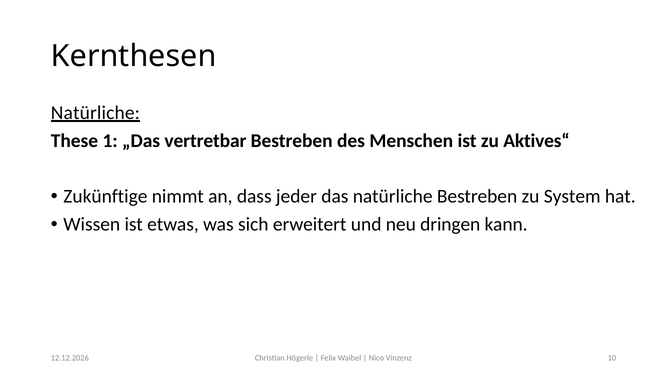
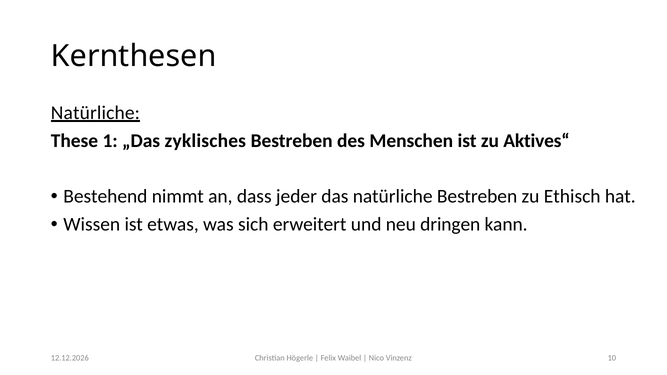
vertretbar: vertretbar -> zyklisches
Zukünftige: Zukünftige -> Bestehend
System: System -> Ethisch
